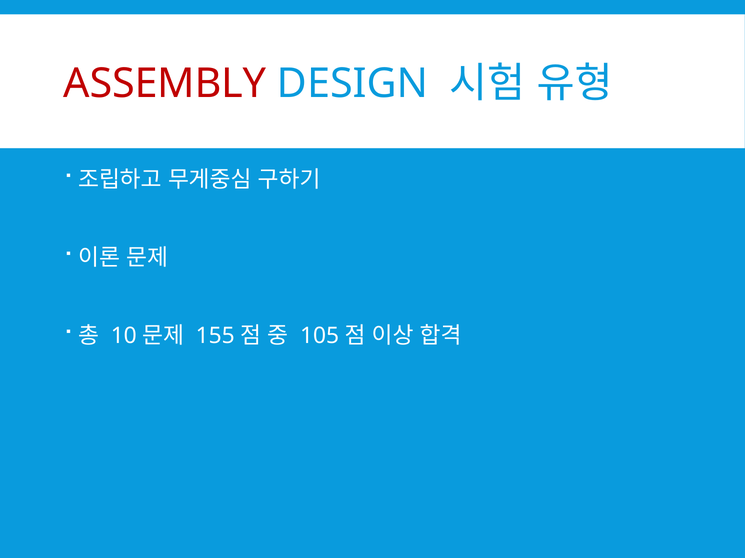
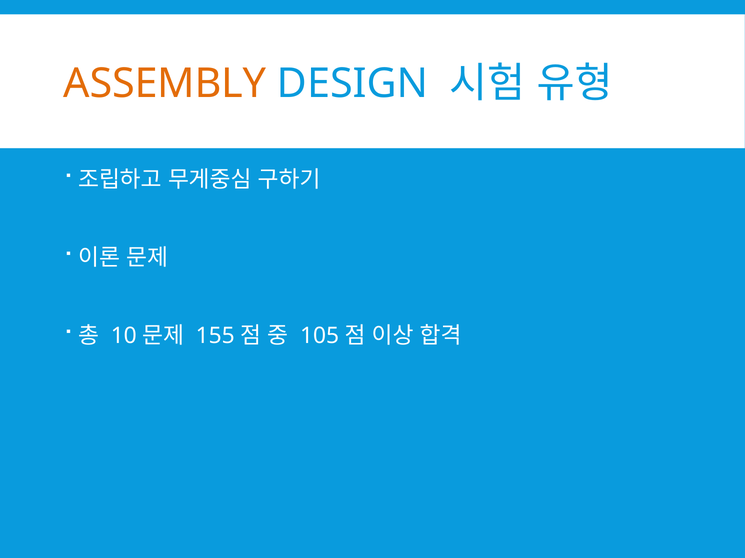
ASSEMBLY colour: red -> orange
